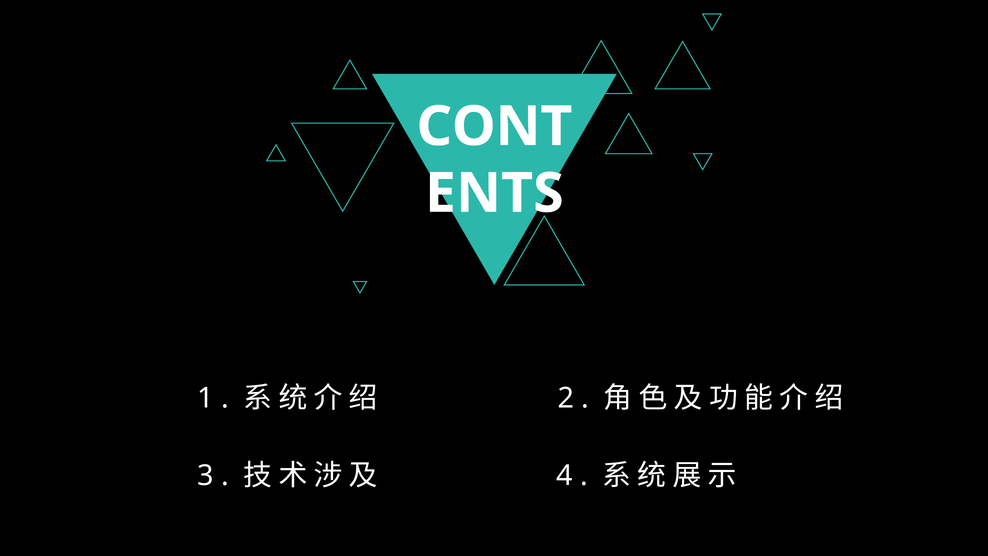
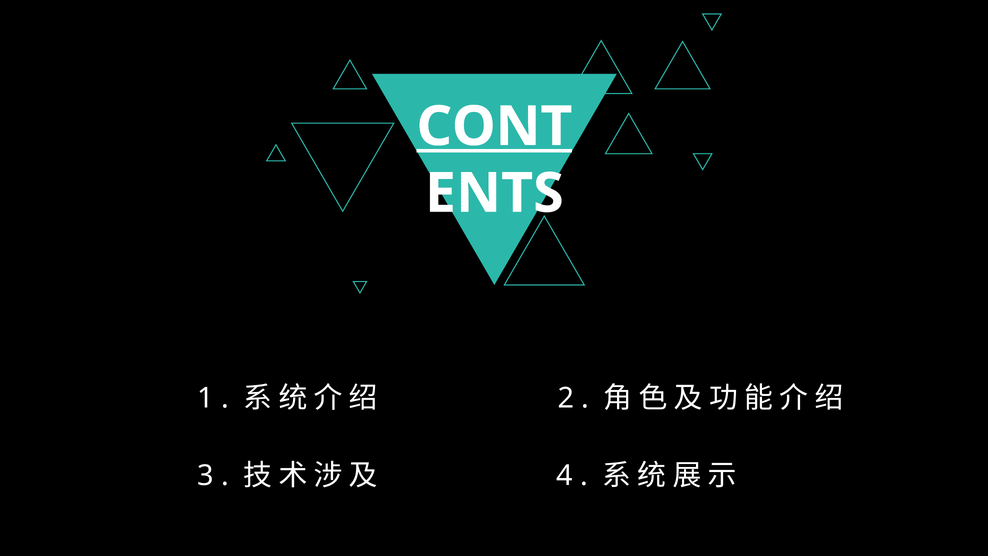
CONT underline: none -> present
